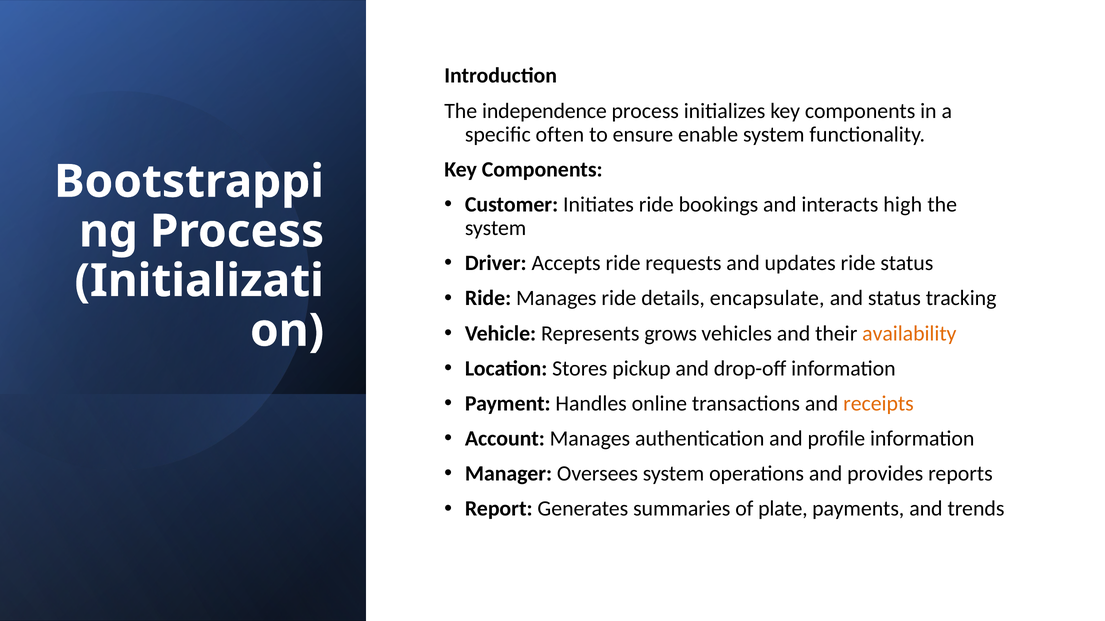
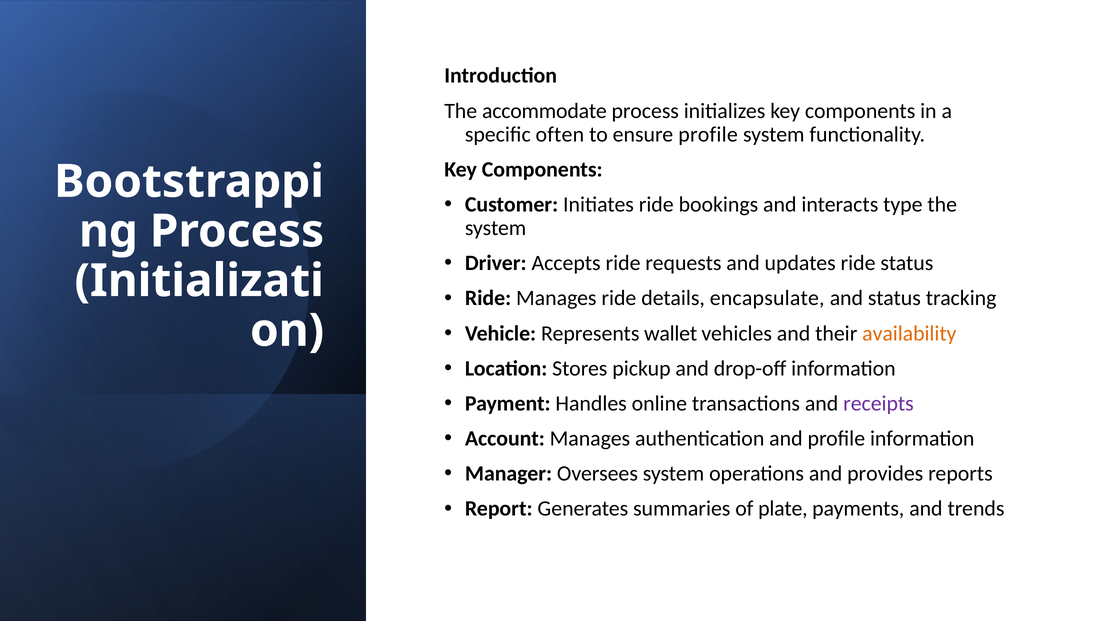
independence: independence -> accommodate
ensure enable: enable -> profile
high: high -> type
grows: grows -> wallet
receipts colour: orange -> purple
